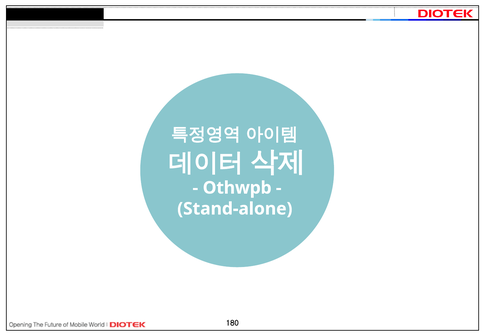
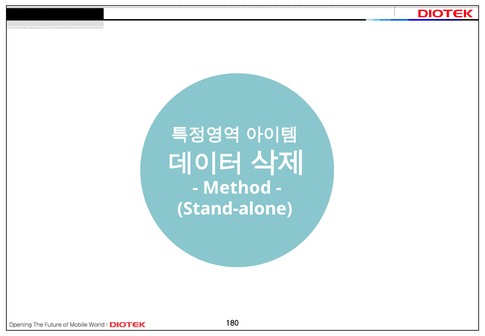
Othwpb: Othwpb -> Method
